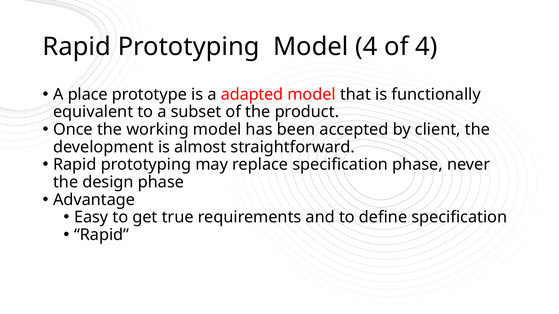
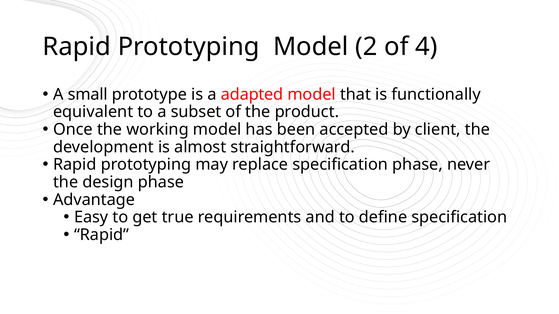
Model 4: 4 -> 2
place: place -> small
